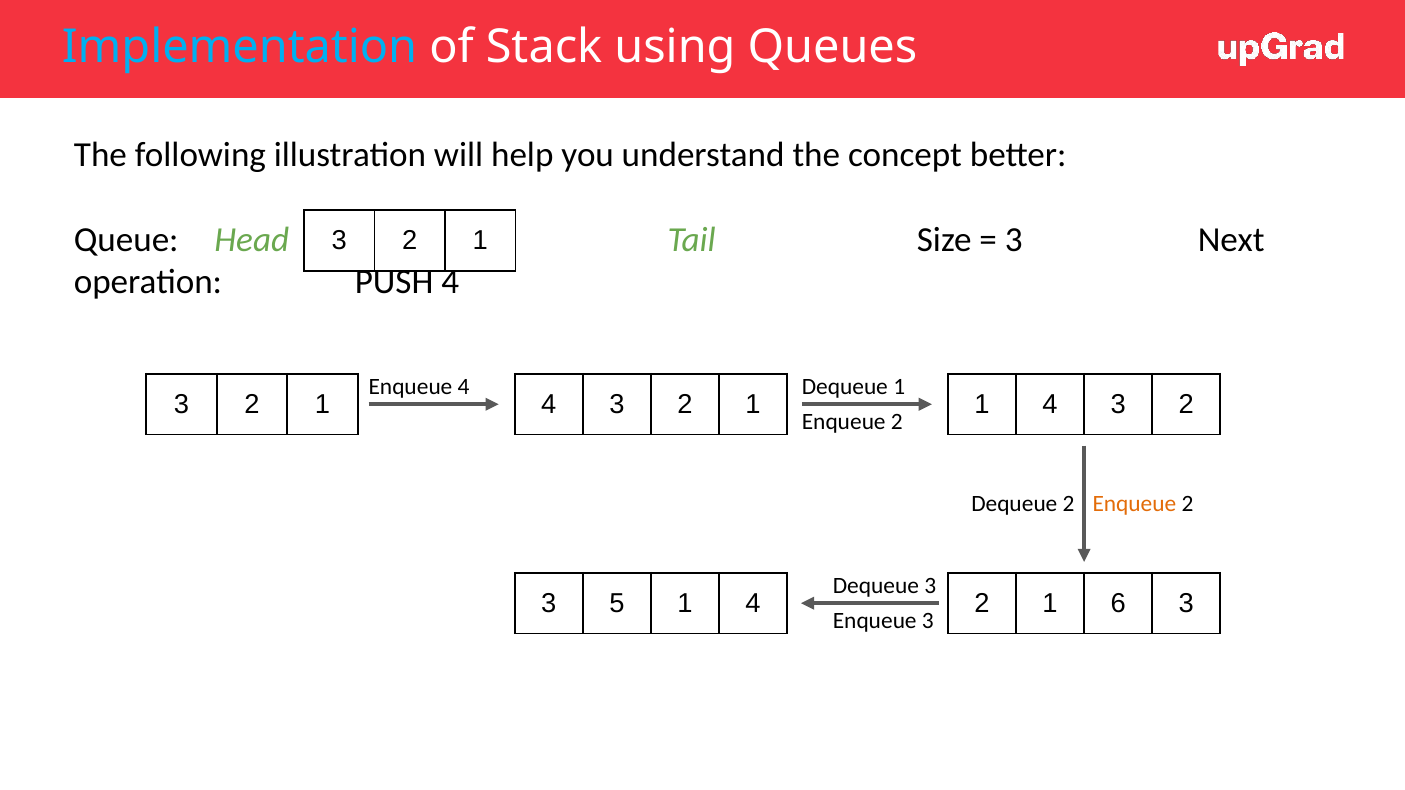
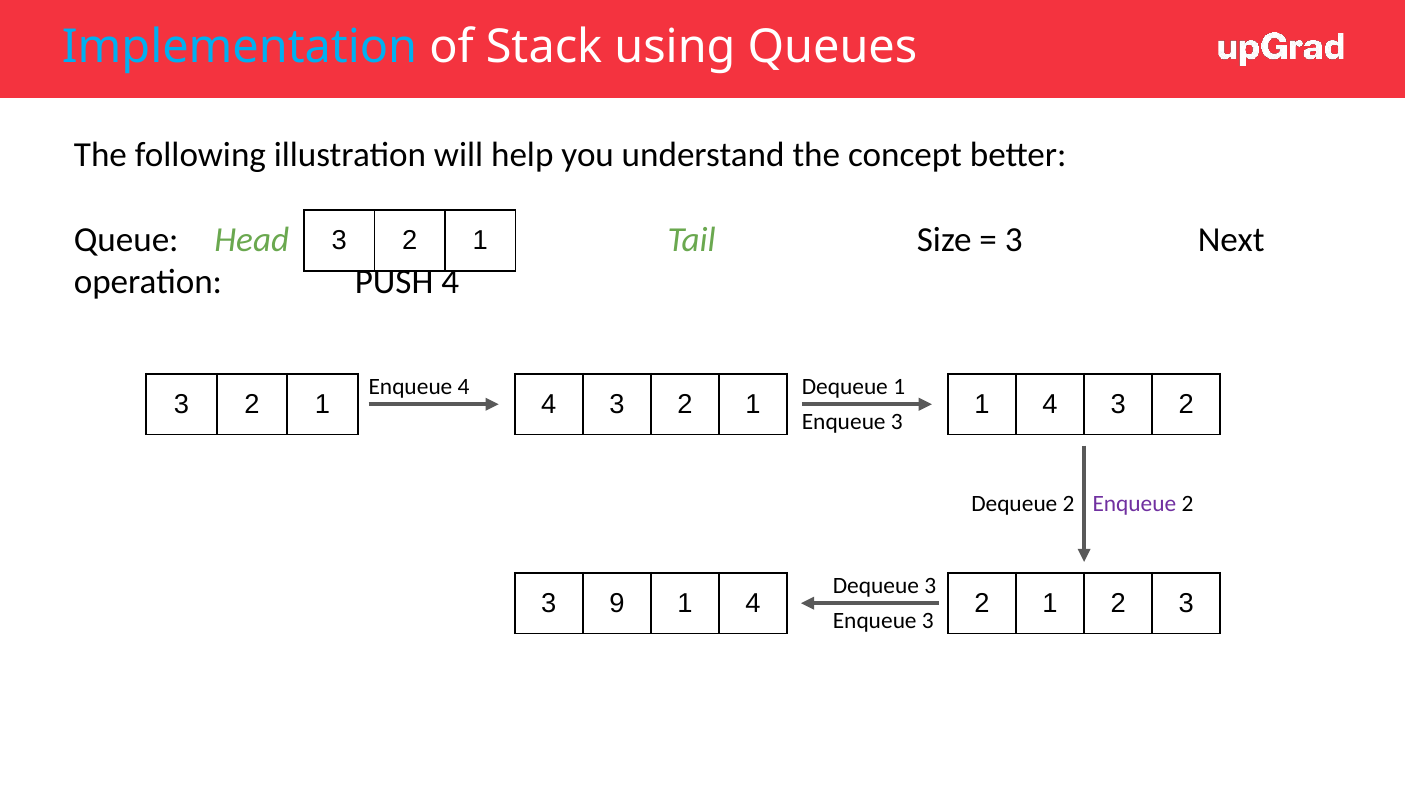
2 at (897, 422): 2 -> 3
Enqueue at (1134, 504) colour: orange -> purple
5: 5 -> 9
1 6: 6 -> 2
